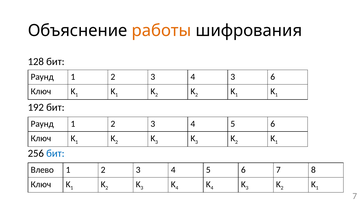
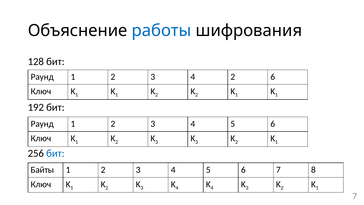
работы colour: orange -> blue
4 3: 3 -> 2
Влево: Влево -> Байты
